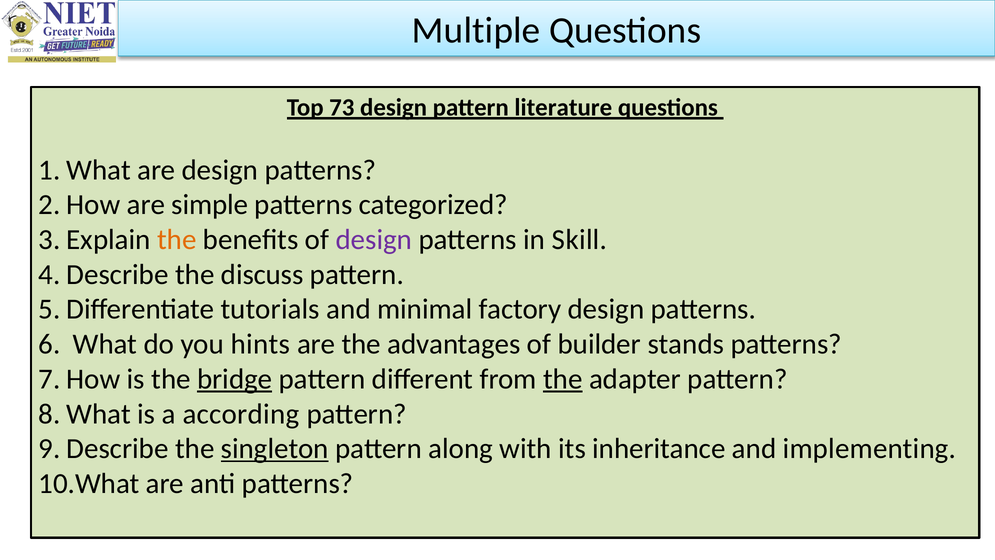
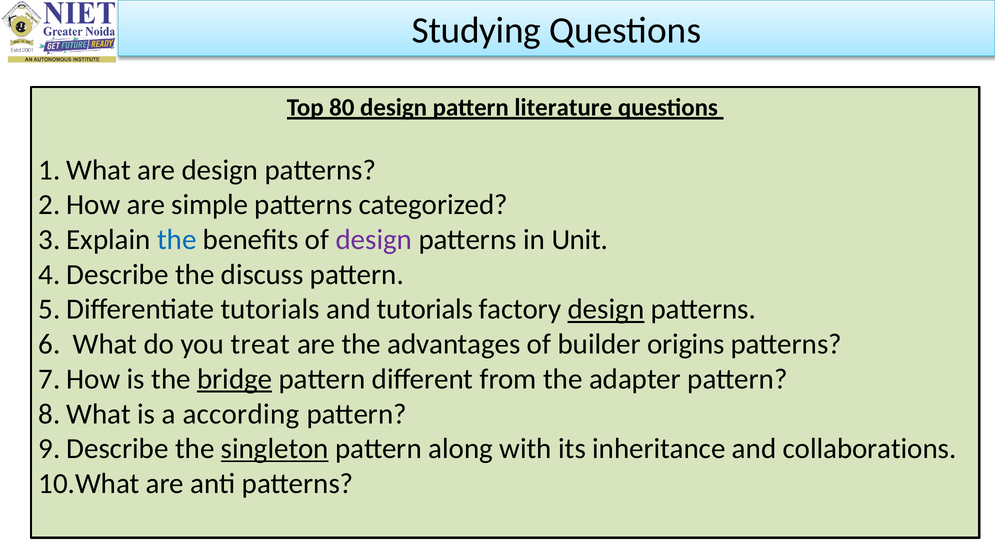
Multiple: Multiple -> Studying
Top 73: 73 -> 80
the at (177, 240) colour: orange -> blue
Skill: Skill -> Unit
and minimal: minimal -> tutorials
design at (606, 309) underline: none -> present
hints: hints -> treat
stands: stands -> origins
the at (563, 379) underline: present -> none
implementing: implementing -> collaborations
